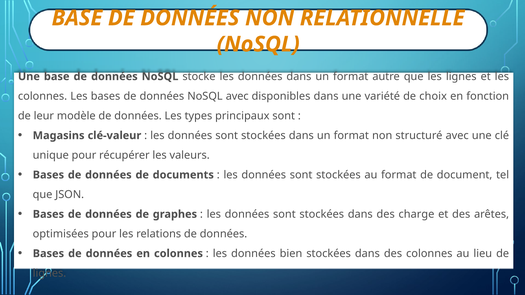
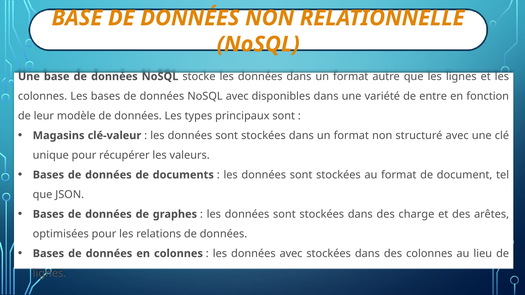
choix: choix -> entre
données bien: bien -> avec
